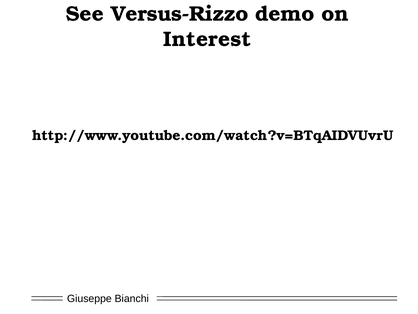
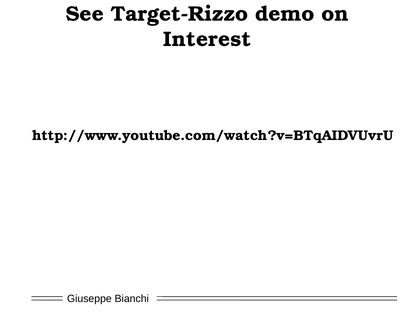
Versus-Rizzo: Versus-Rizzo -> Target-Rizzo
